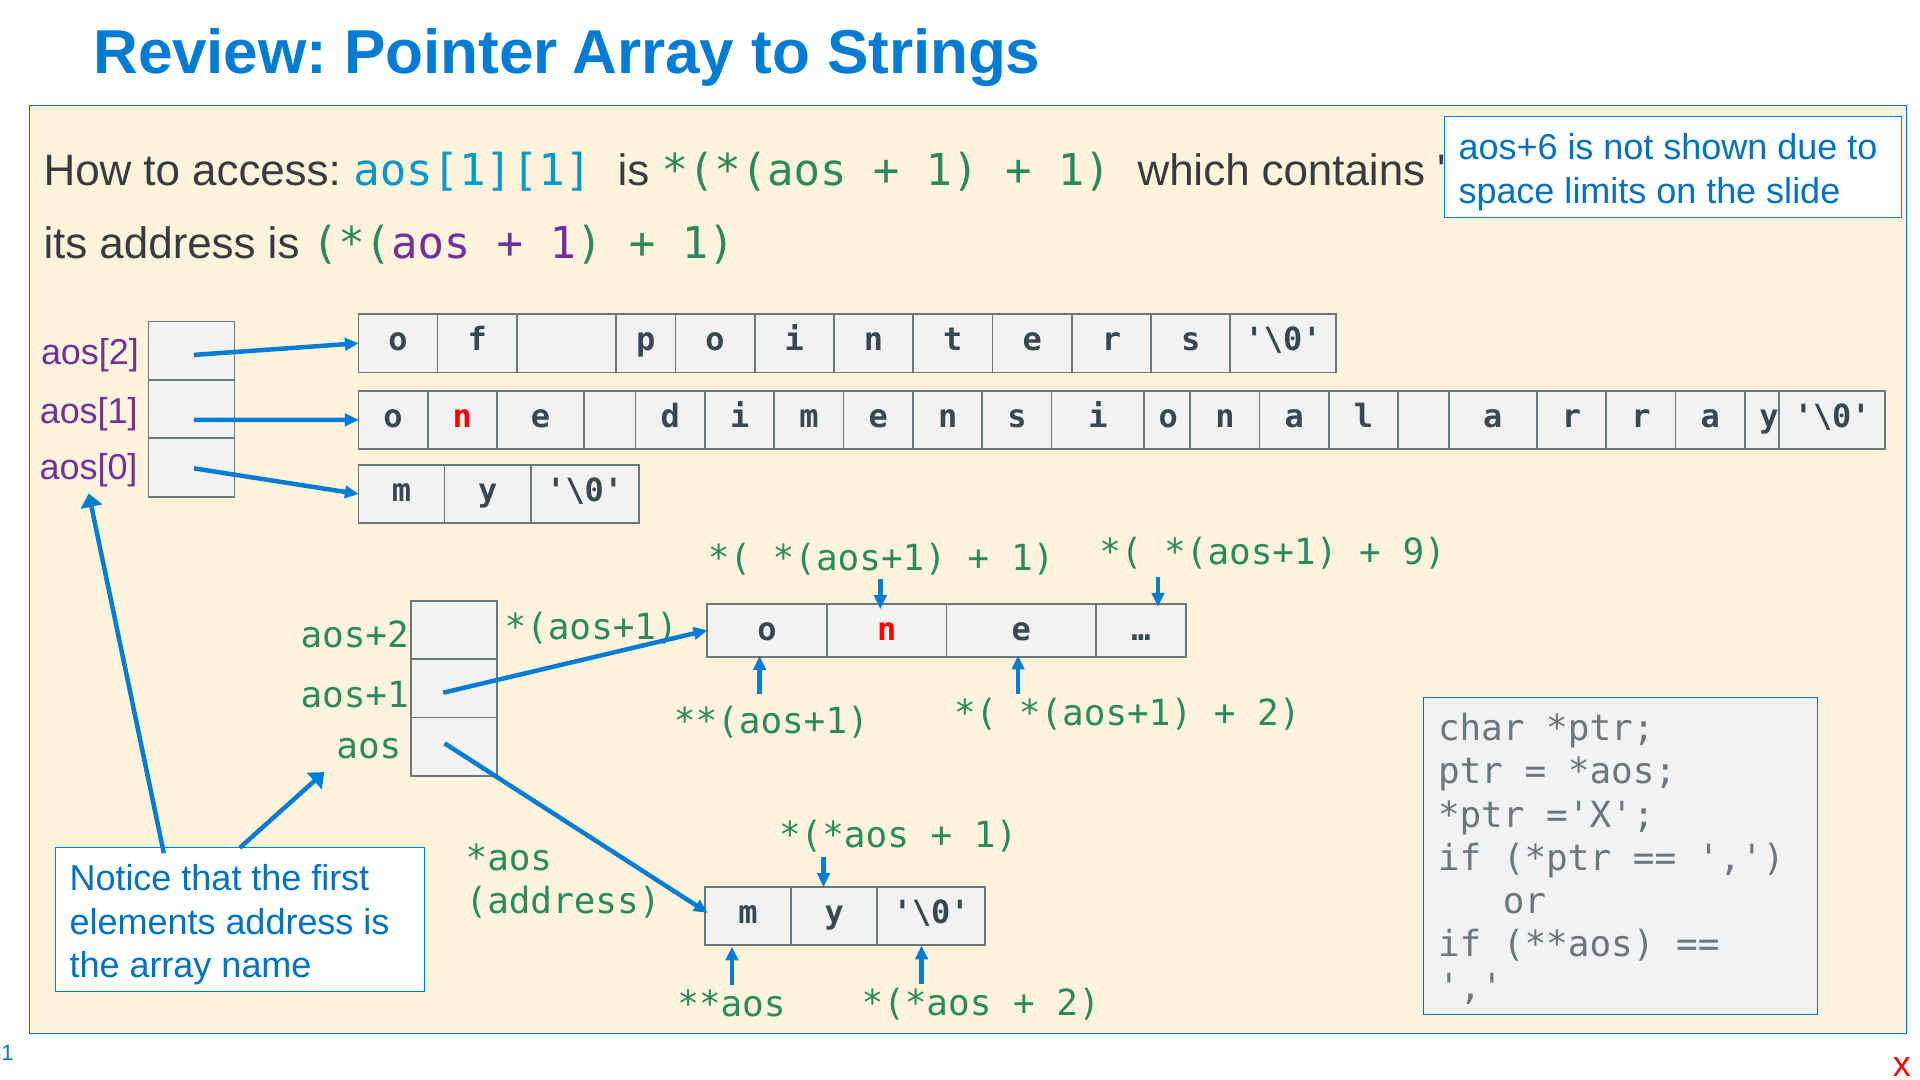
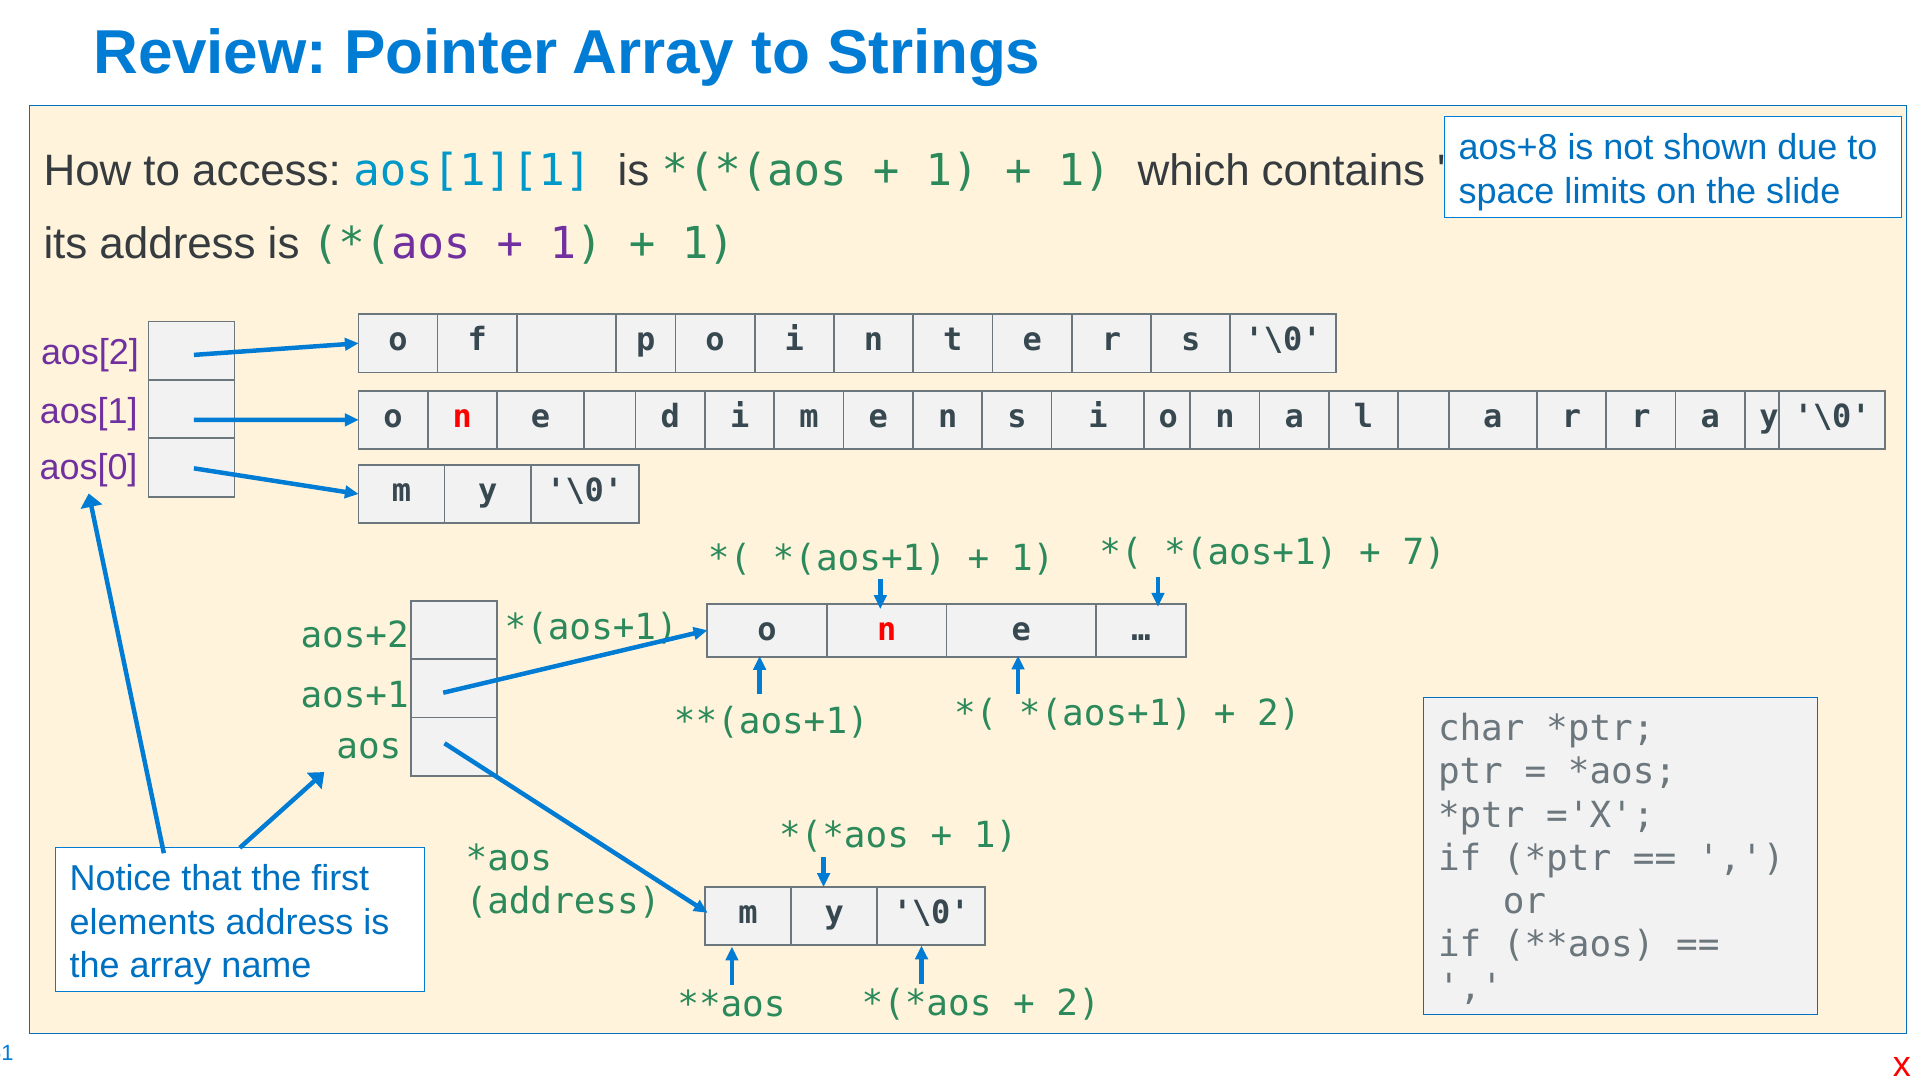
aos+6: aos+6 -> aos+8
9: 9 -> 7
